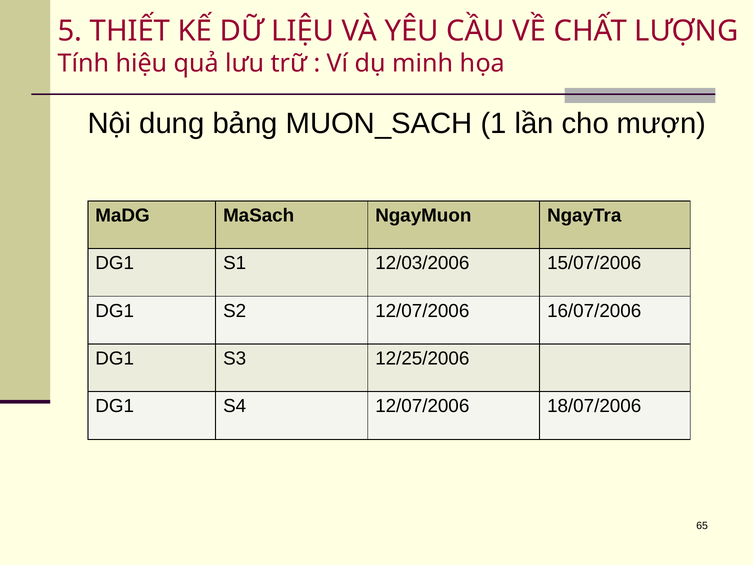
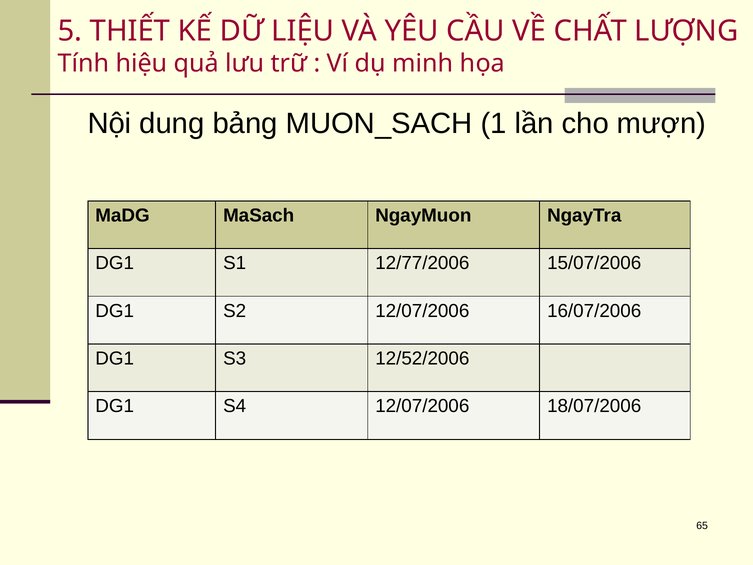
12/03/2006: 12/03/2006 -> 12/77/2006
12/25/2006: 12/25/2006 -> 12/52/2006
